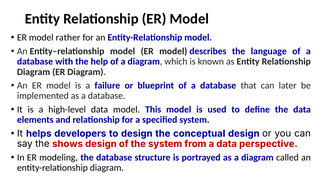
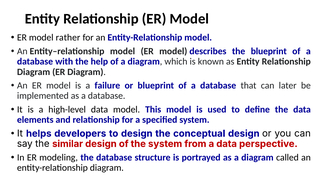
the language: language -> blueprint
shows: shows -> similar
